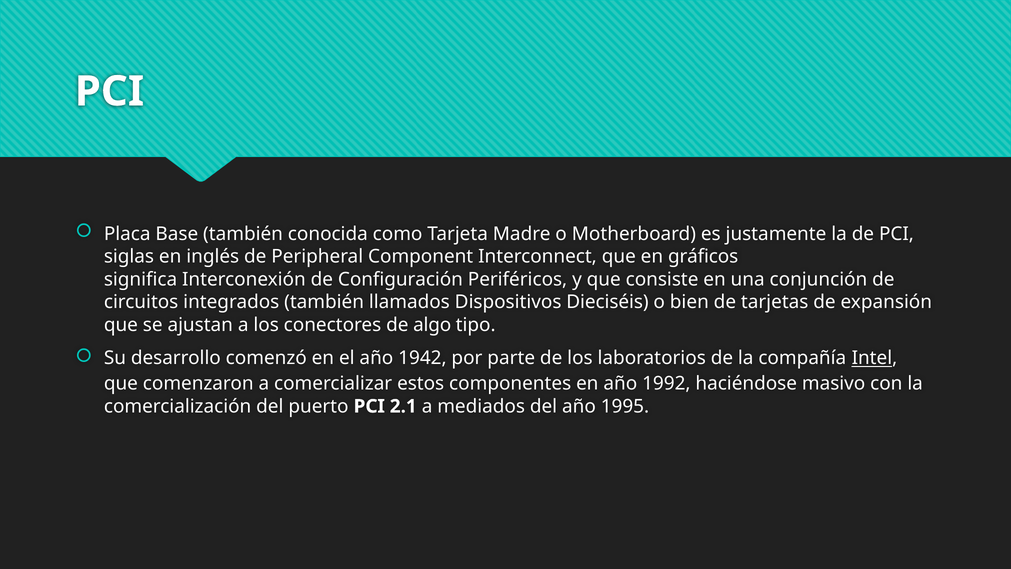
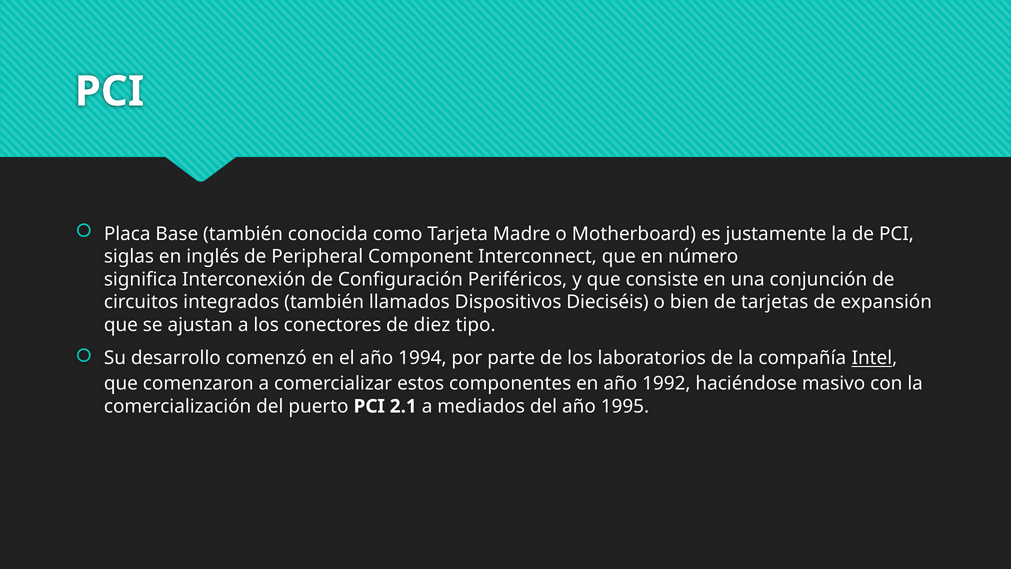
gráficos: gráficos -> número
algo: algo -> diez
1942: 1942 -> 1994
